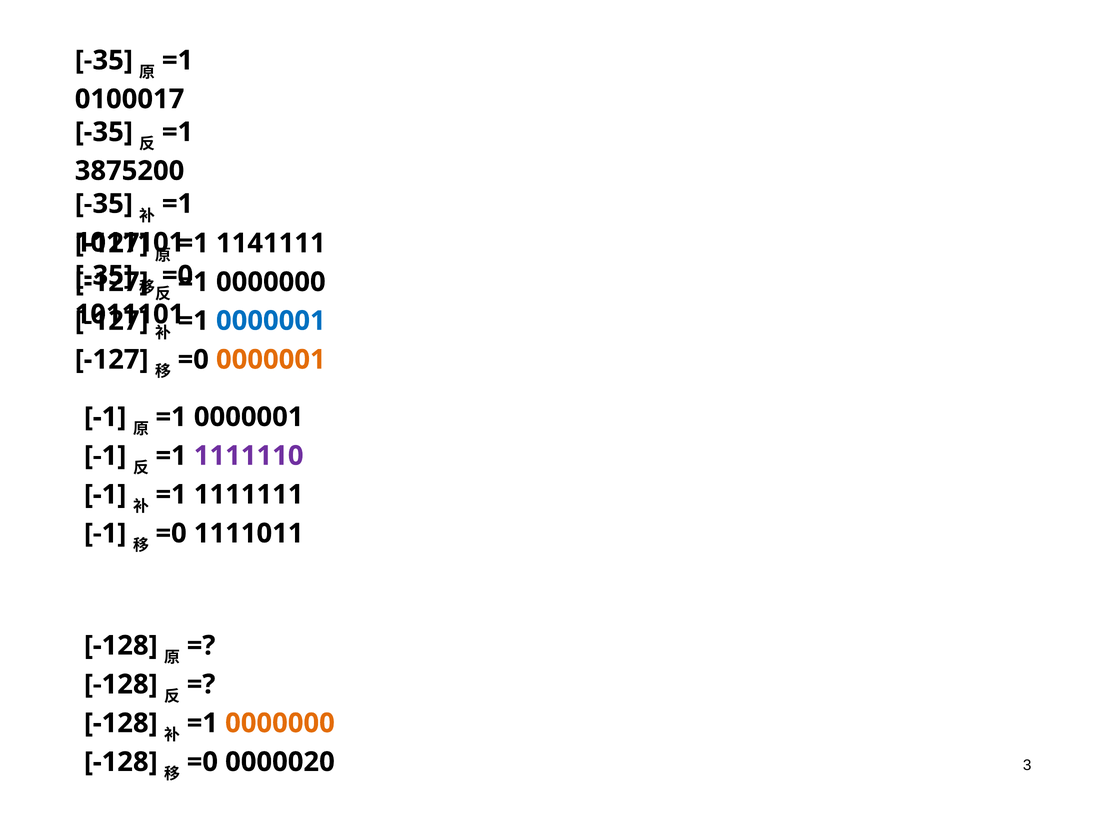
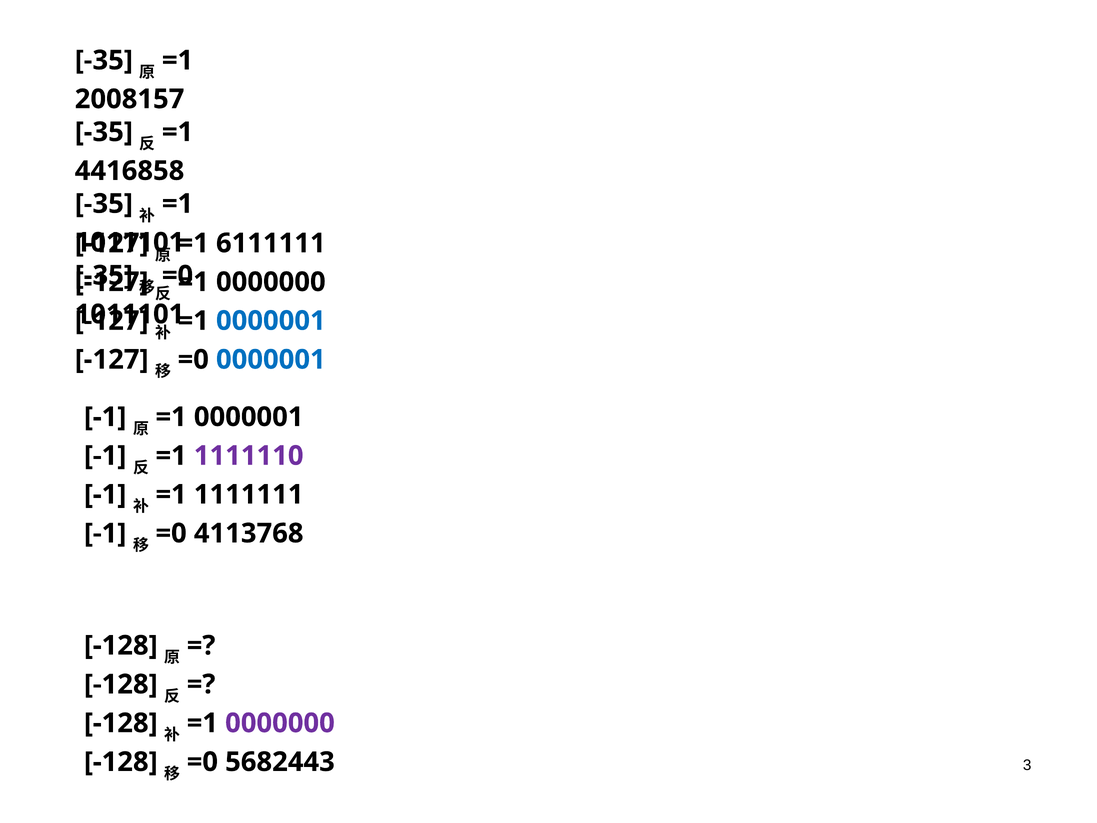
0100017: 0100017 -> 2008157
3875200: 3875200 -> 4416858
1141111: 1141111 -> 6111111
0000001 at (271, 359) colour: orange -> blue
1111011: 1111011 -> 4113768
0000000 at (280, 723) colour: orange -> purple
0000020: 0000020 -> 5682443
